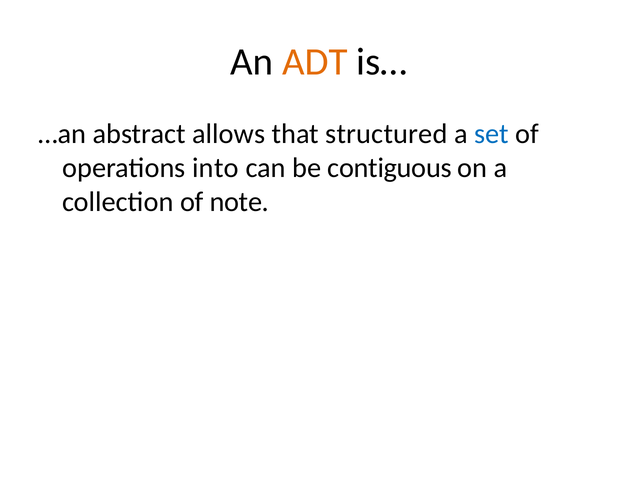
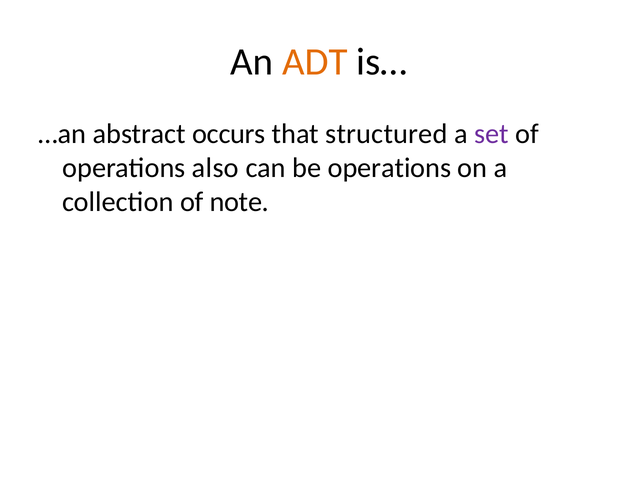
allows: allows -> occurs
set colour: blue -> purple
into: into -> also
be contiguous: contiguous -> operations
